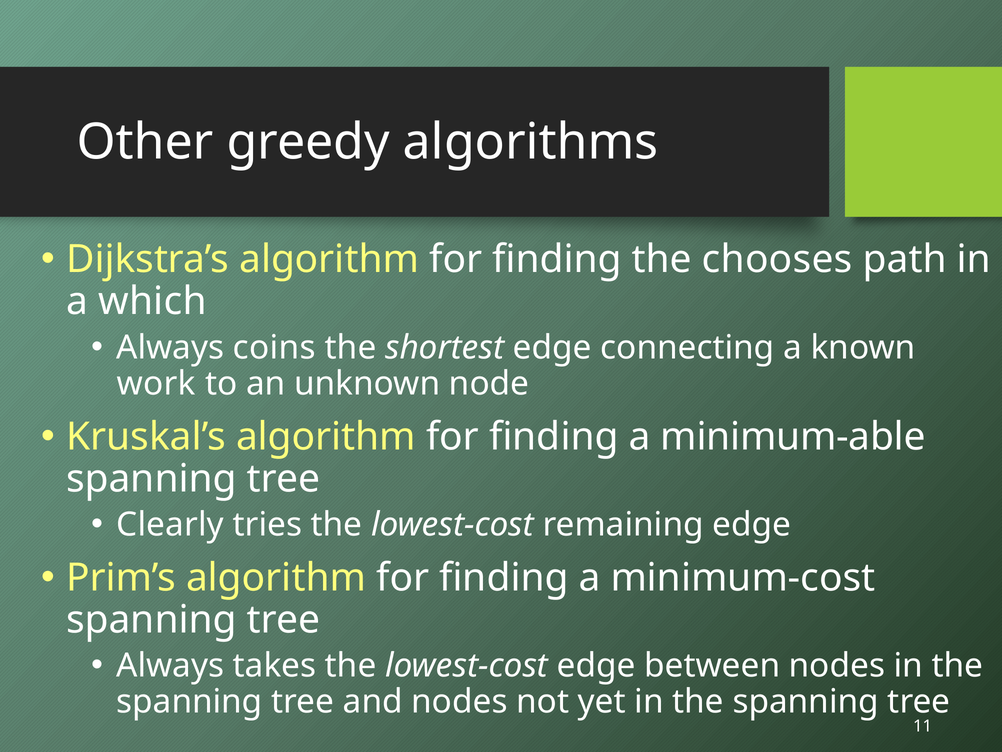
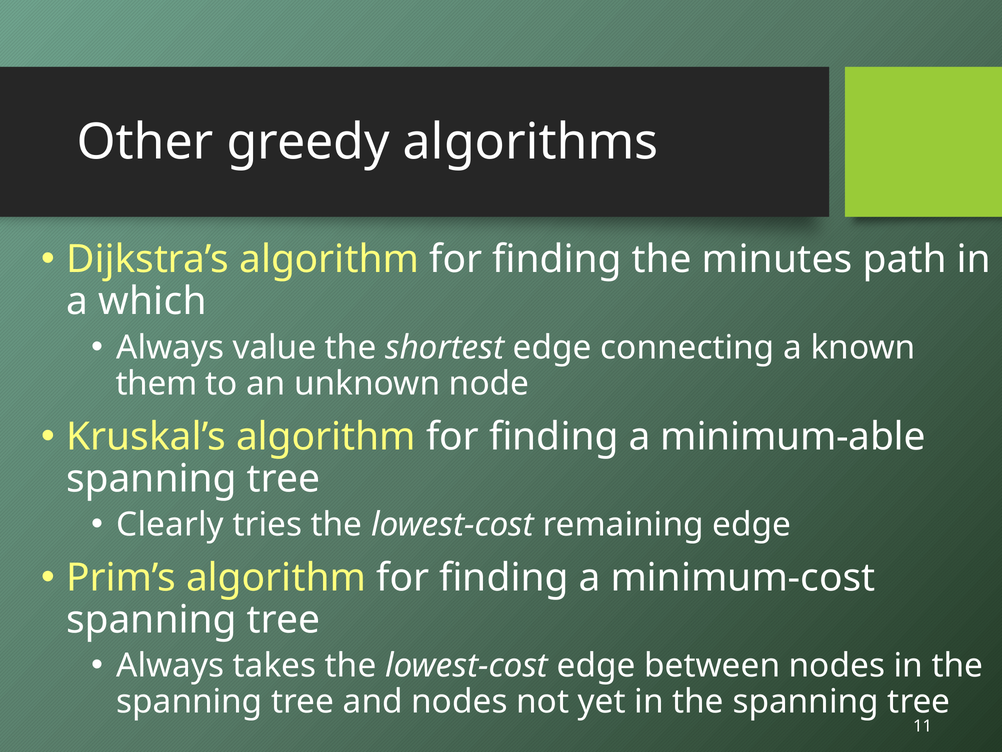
chooses: chooses -> minutes
coins: coins -> value
work: work -> them
